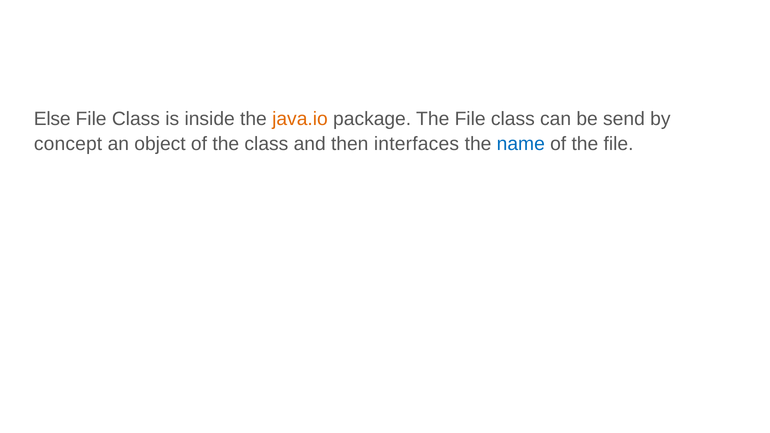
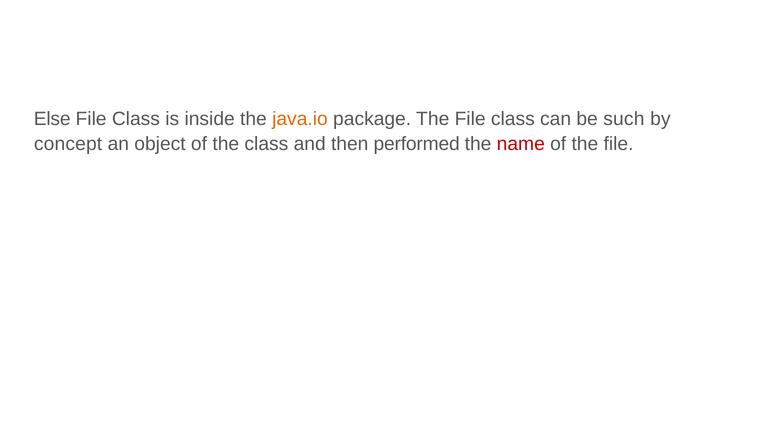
send: send -> such
interfaces: interfaces -> performed
name colour: blue -> red
